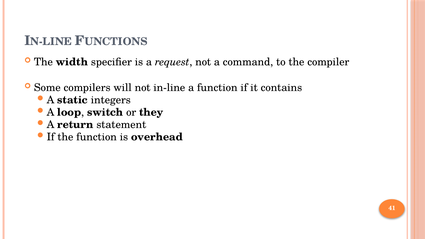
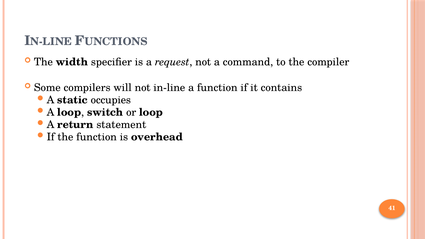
integers: integers -> occupies
or they: they -> loop
